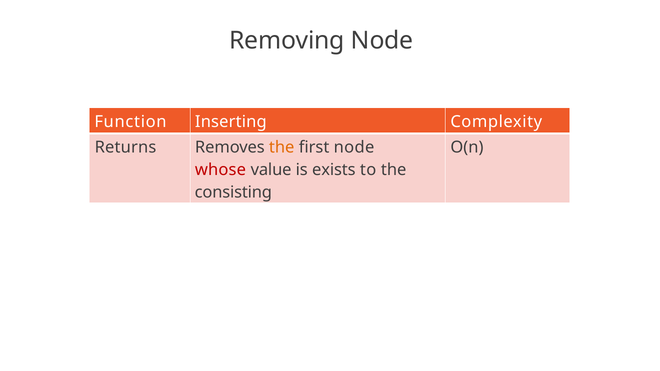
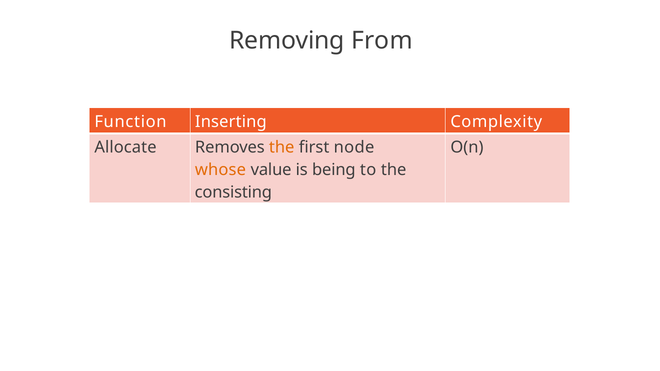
Removing Node: Node -> From
Returns: Returns -> Allocate
whose colour: red -> orange
exists: exists -> being
